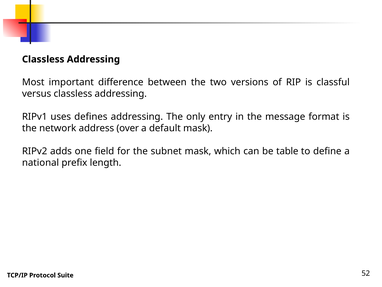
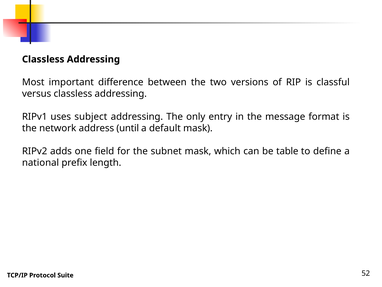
defines: defines -> subject
over: over -> until
